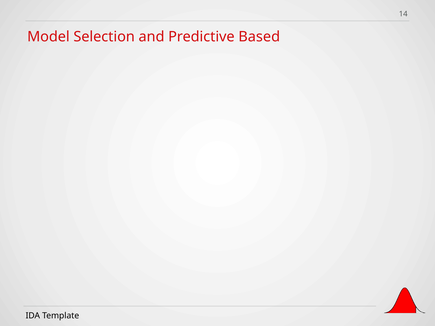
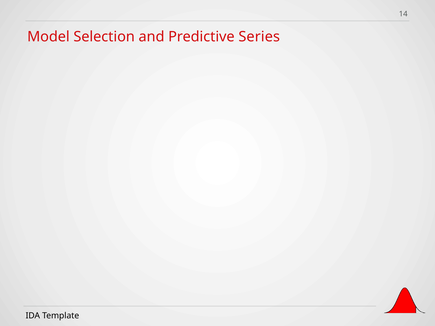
Based: Based -> Series
